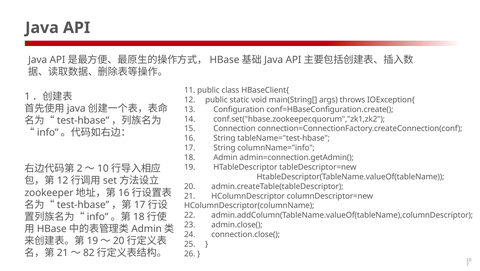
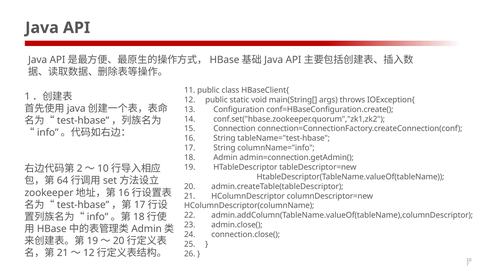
12 at (63, 180): 12 -> 64
82 at (89, 252): 82 -> 12
